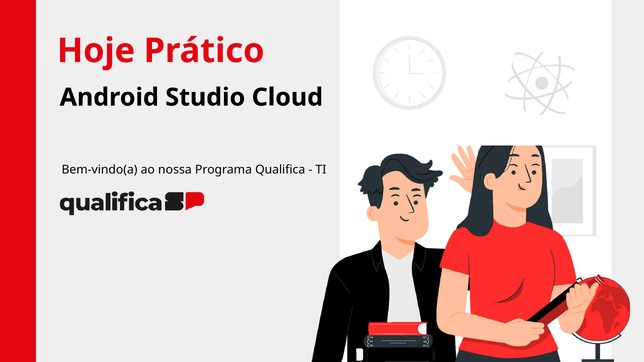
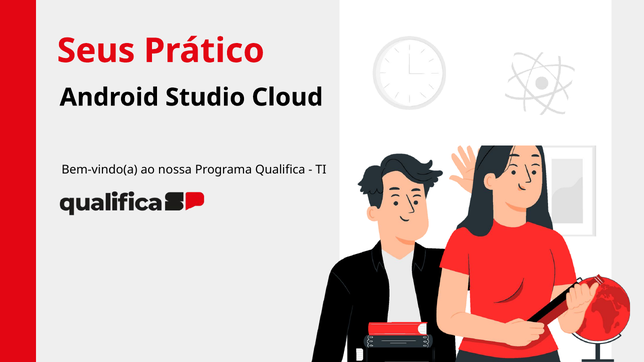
Hoje: Hoje -> Seus
